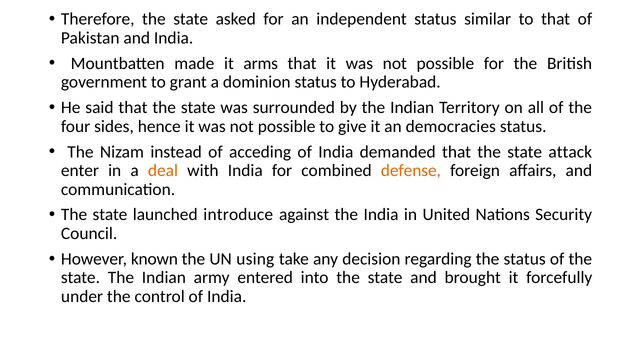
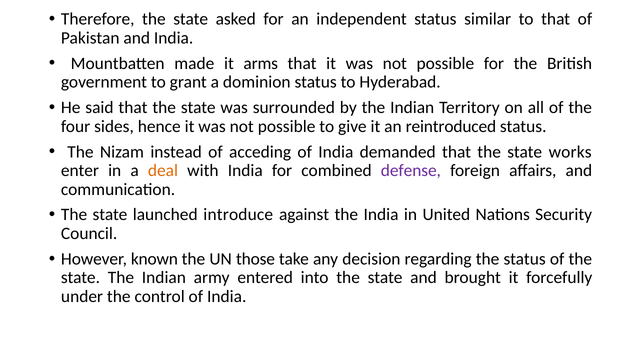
democracies: democracies -> reintroduced
attack: attack -> works
defense colour: orange -> purple
using: using -> those
